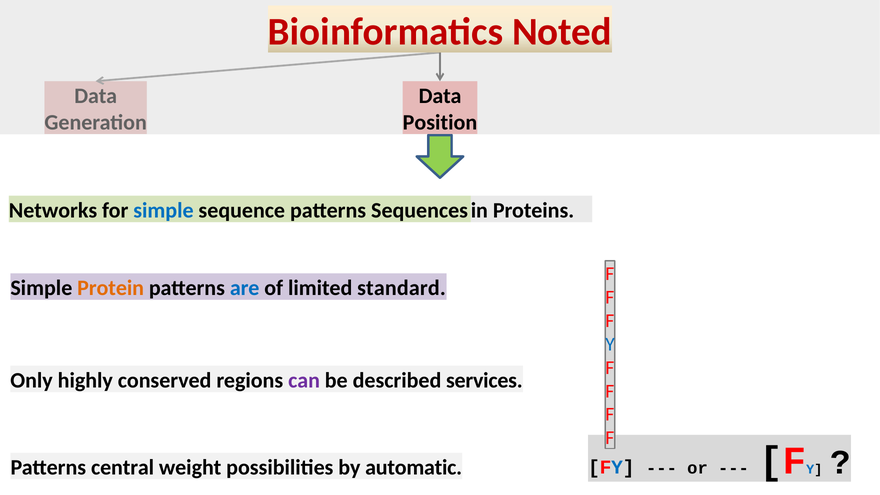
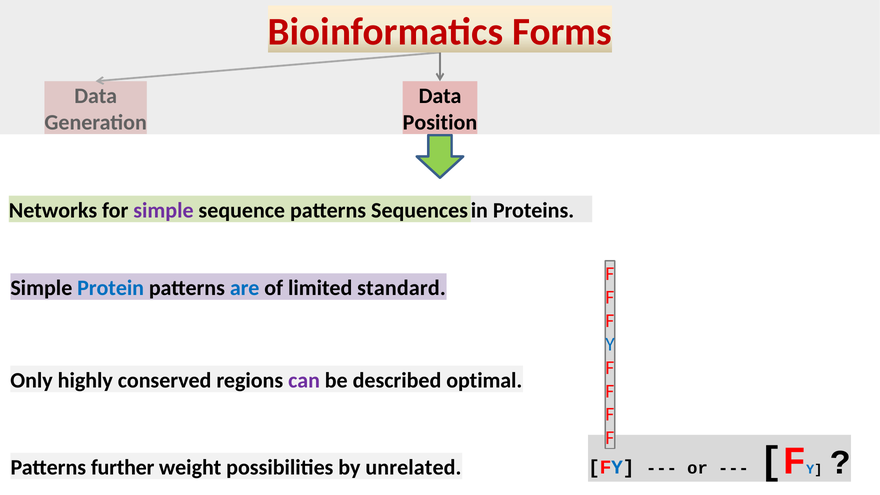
Noted: Noted -> Forms
simple at (163, 210) colour: blue -> purple
Protein colour: orange -> blue
services: services -> optimal
central: central -> further
automatic: automatic -> unrelated
